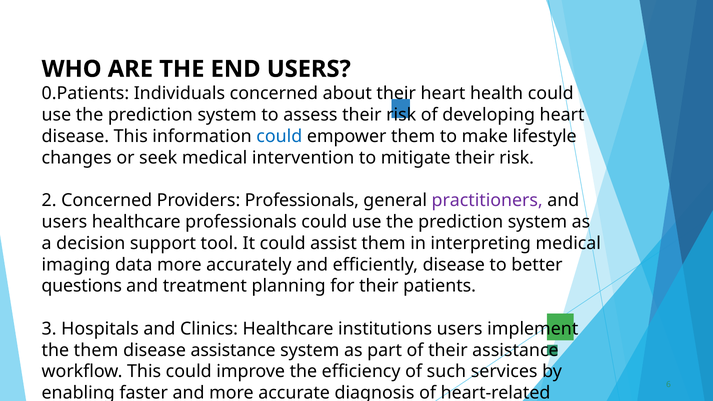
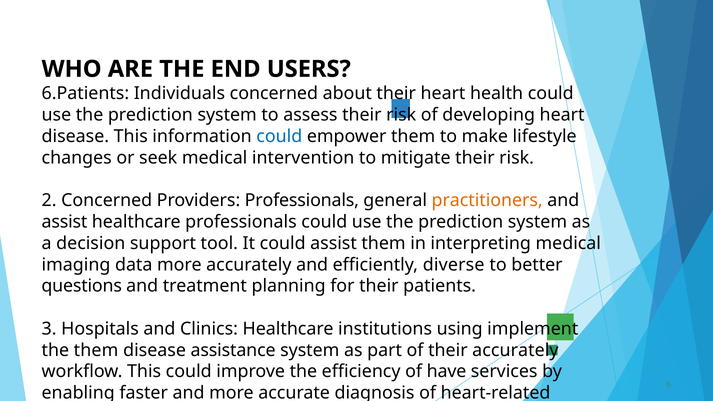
0.Patients: 0.Patients -> 6.Patients
practitioners colour: purple -> orange
users at (64, 222): users -> assist
efficiently disease: disease -> diverse
institutions users: users -> using
their assistance: assistance -> accurately
such: such -> have
